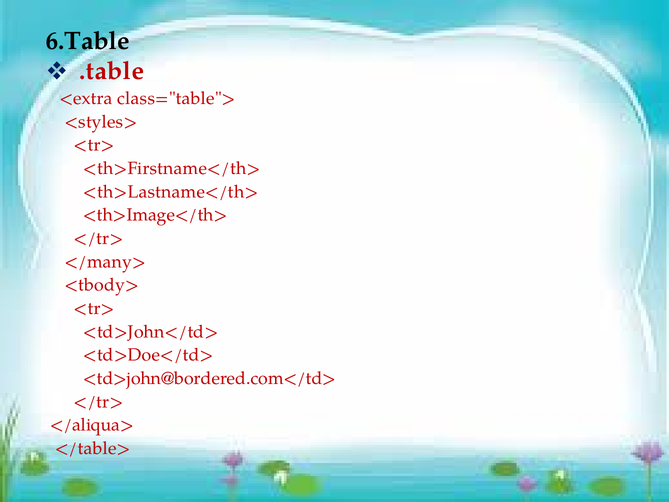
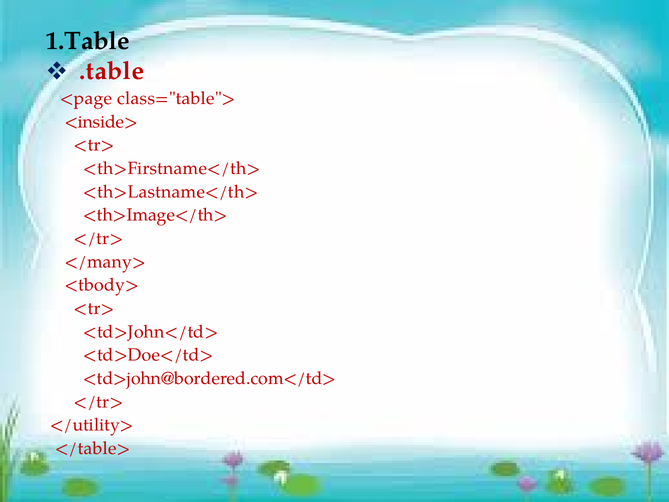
6.Table: 6.Table -> 1.Table
<extra: <extra -> <page
<styles>: <styles> -> <inside>
</aliqua>: </aliqua> -> </utility>
